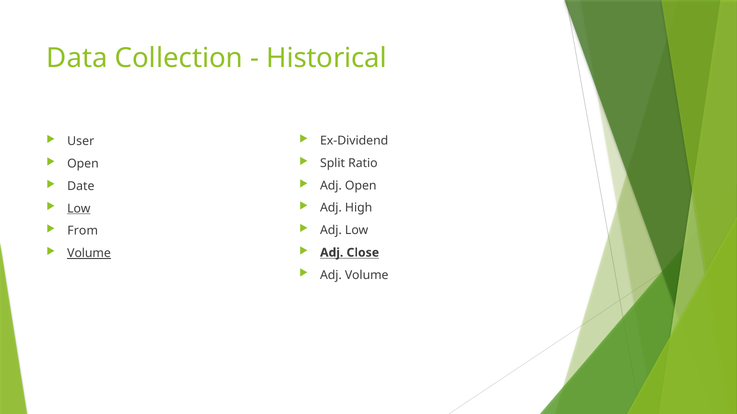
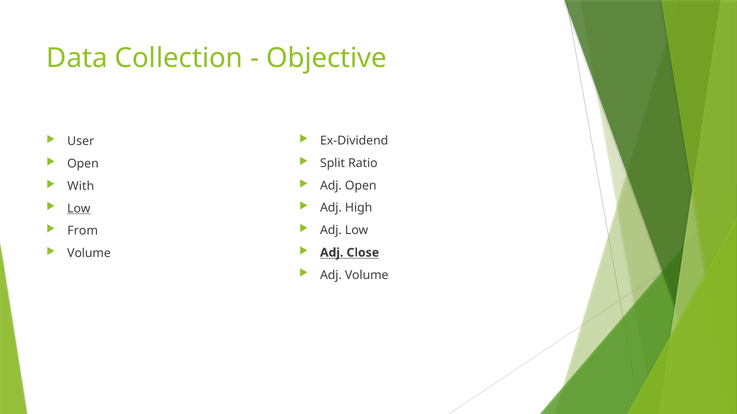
Historical: Historical -> Objective
Date: Date -> With
Volume at (89, 254) underline: present -> none
